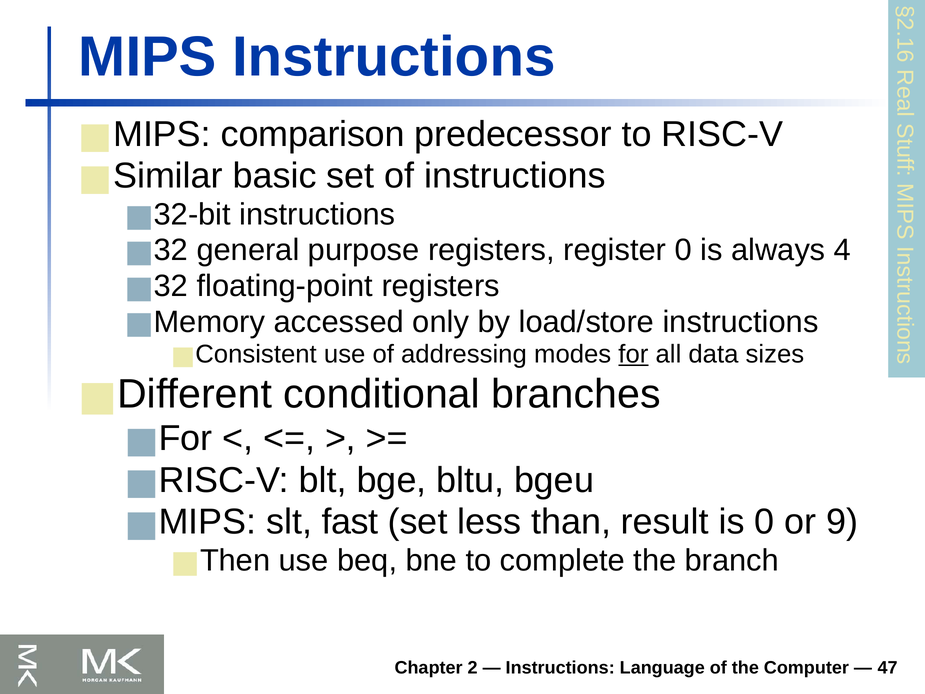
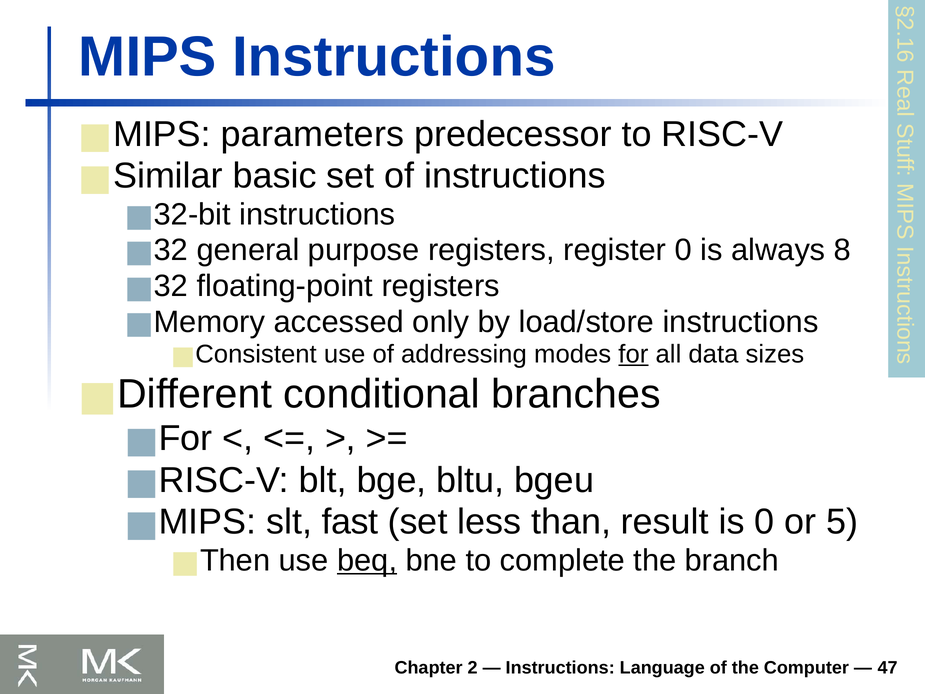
comparison: comparison -> parameters
4: 4 -> 8
9: 9 -> 5
beq underline: none -> present
